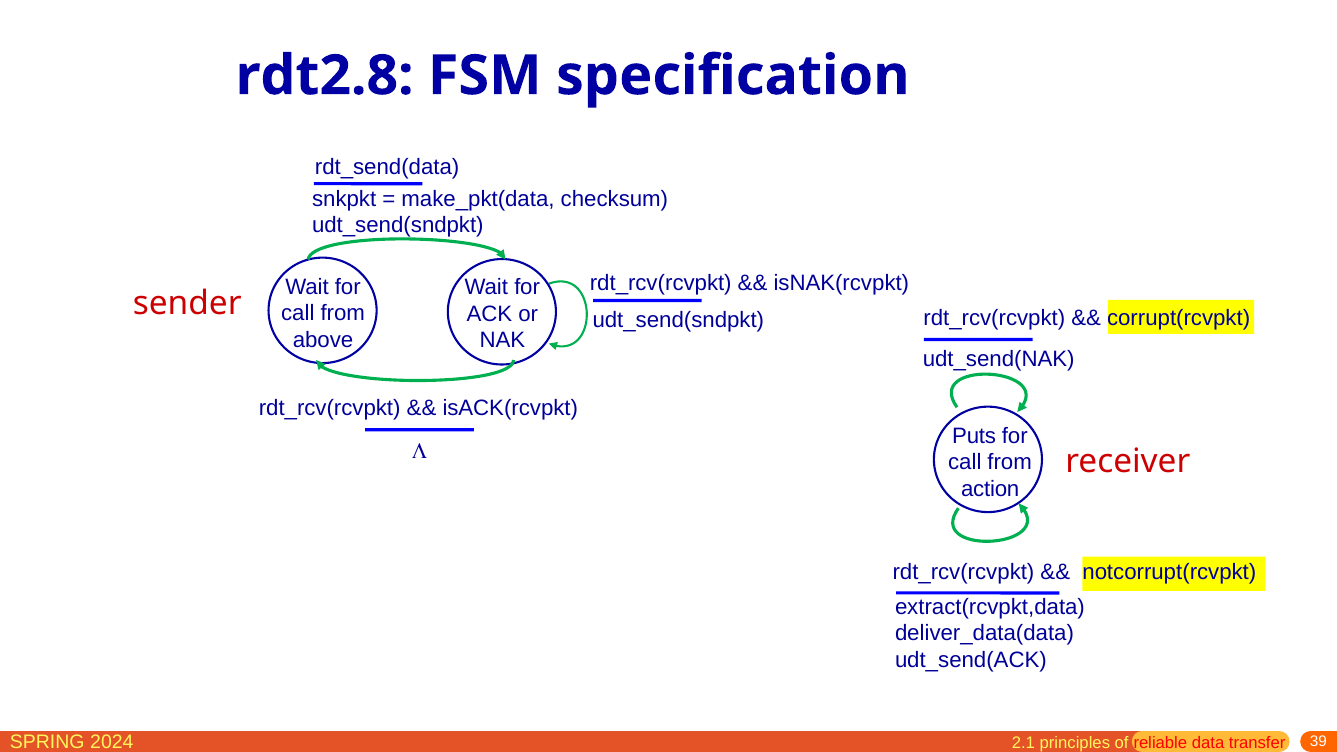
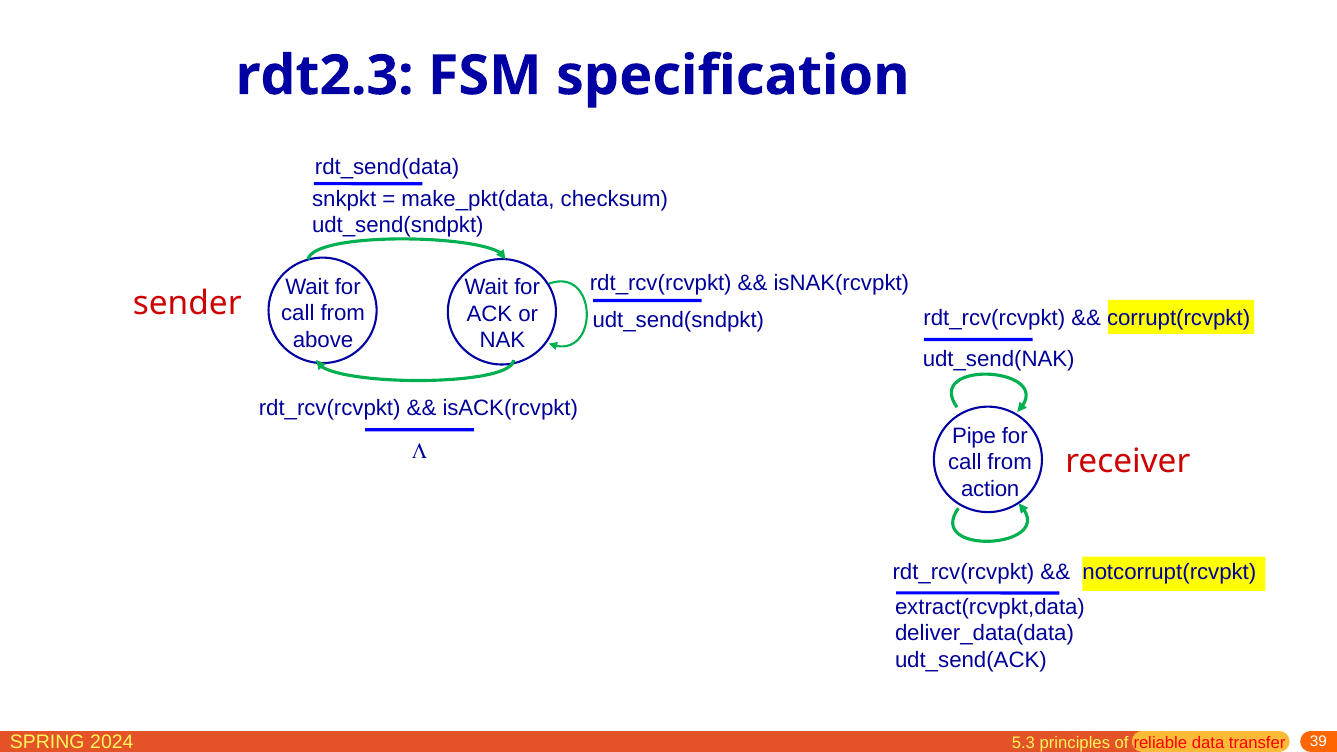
rdt2.8: rdt2.8 -> rdt2.3
Puts: Puts -> Pipe
2.1: 2.1 -> 5.3
